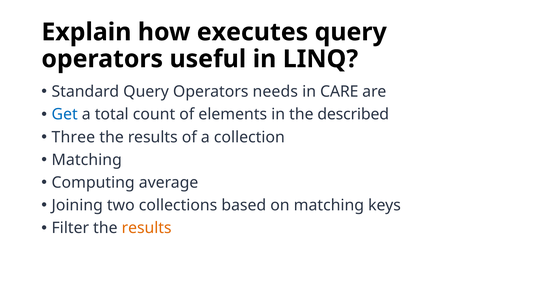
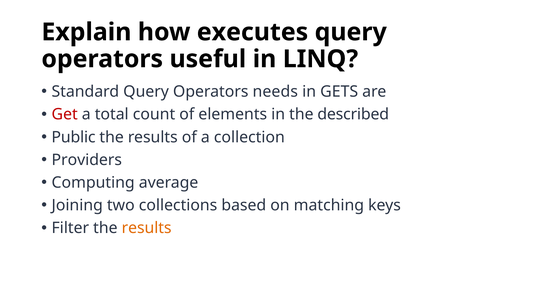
CARE: CARE -> GETS
Get colour: blue -> red
Three: Three -> Public
Matching at (87, 160): Matching -> Providers
